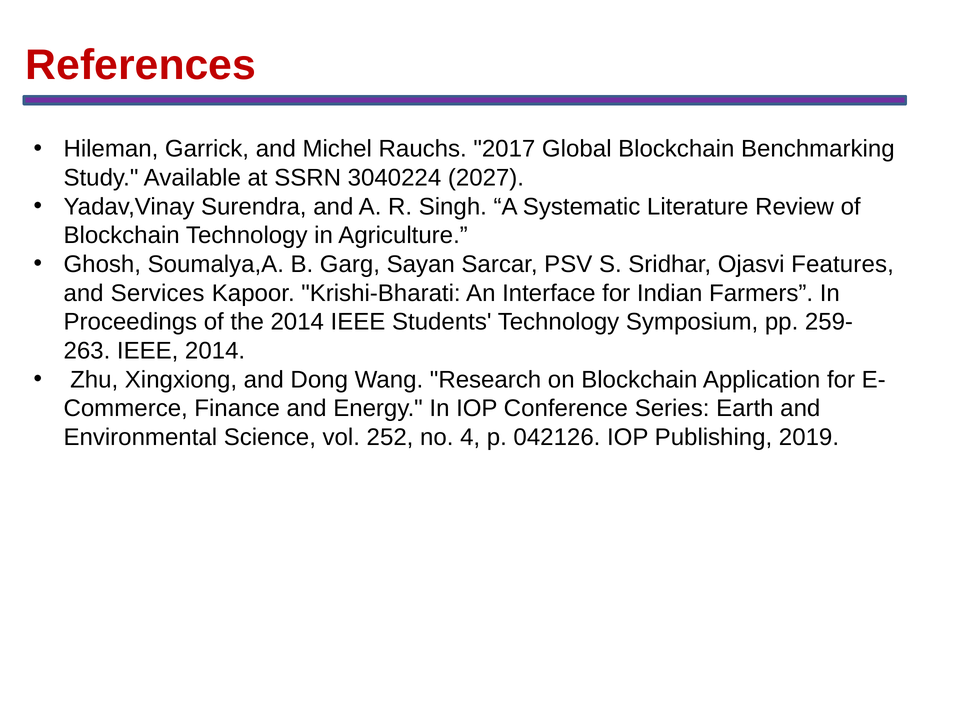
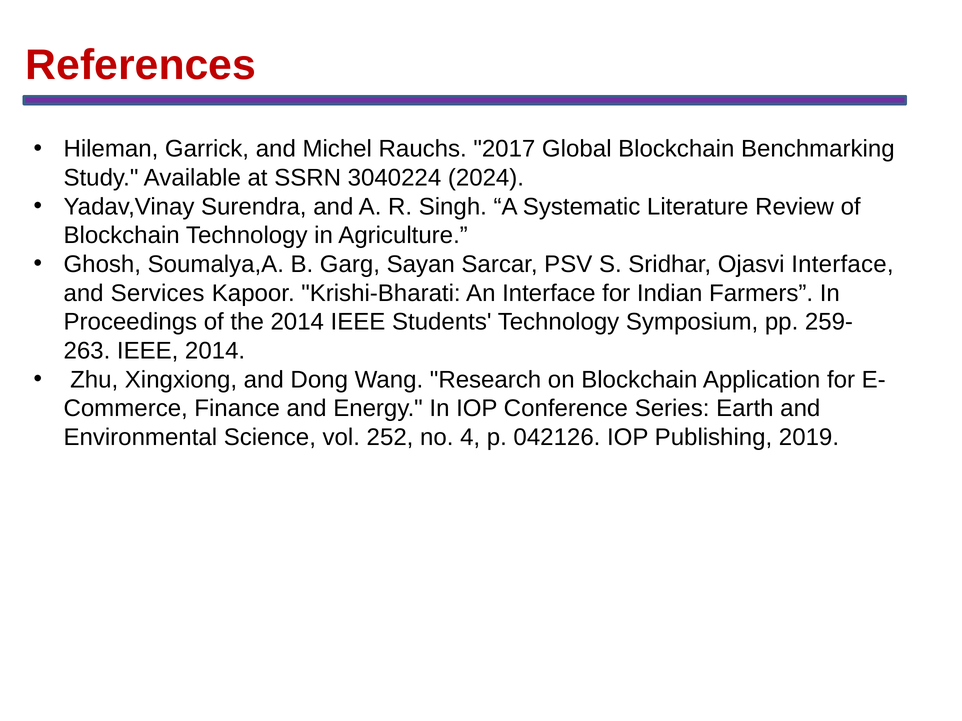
2027: 2027 -> 2024
Ojasvi Features: Features -> Interface
